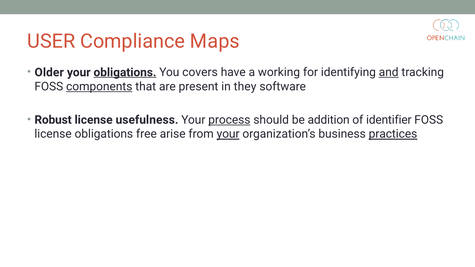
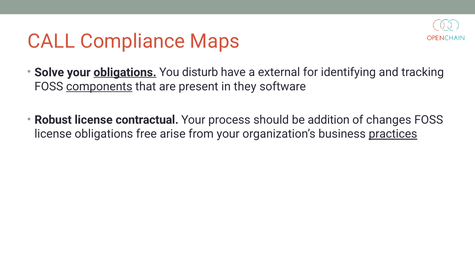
USER: USER -> CALL
Older: Older -> Solve
covers: covers -> disturb
working: working -> external
and underline: present -> none
usefulness: usefulness -> contractual
process underline: present -> none
identifier: identifier -> changes
your at (228, 134) underline: present -> none
